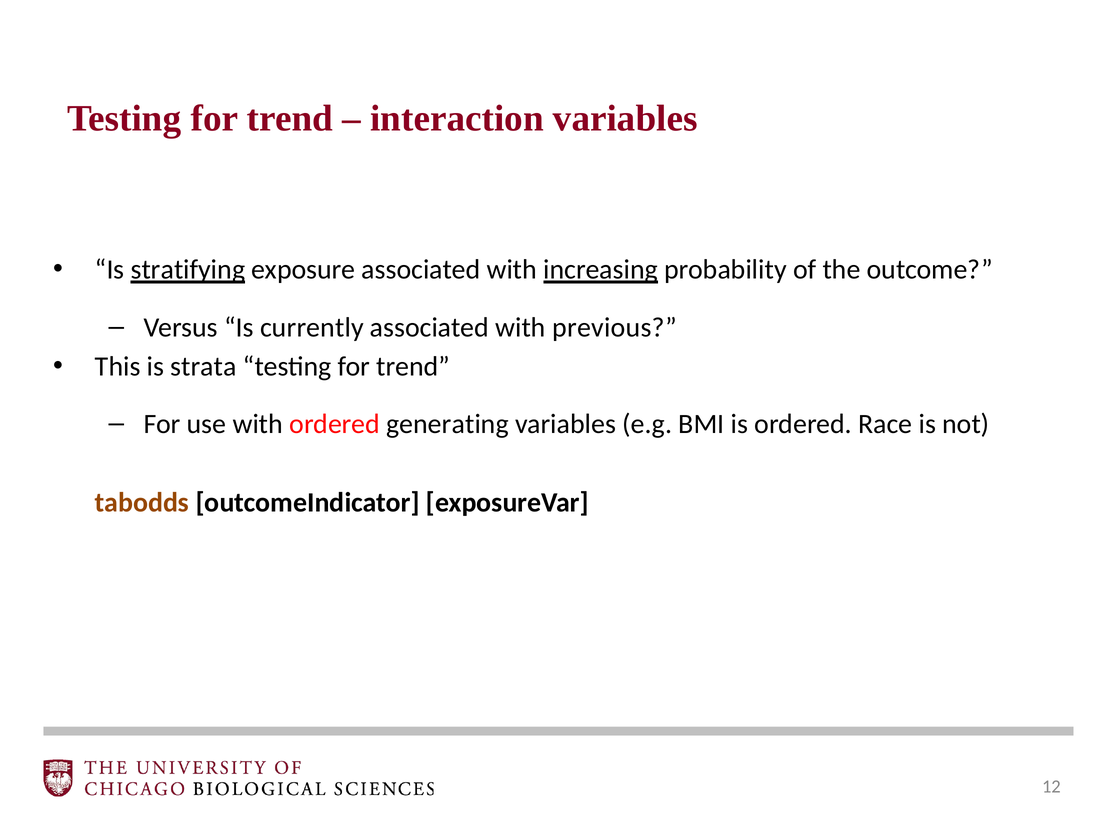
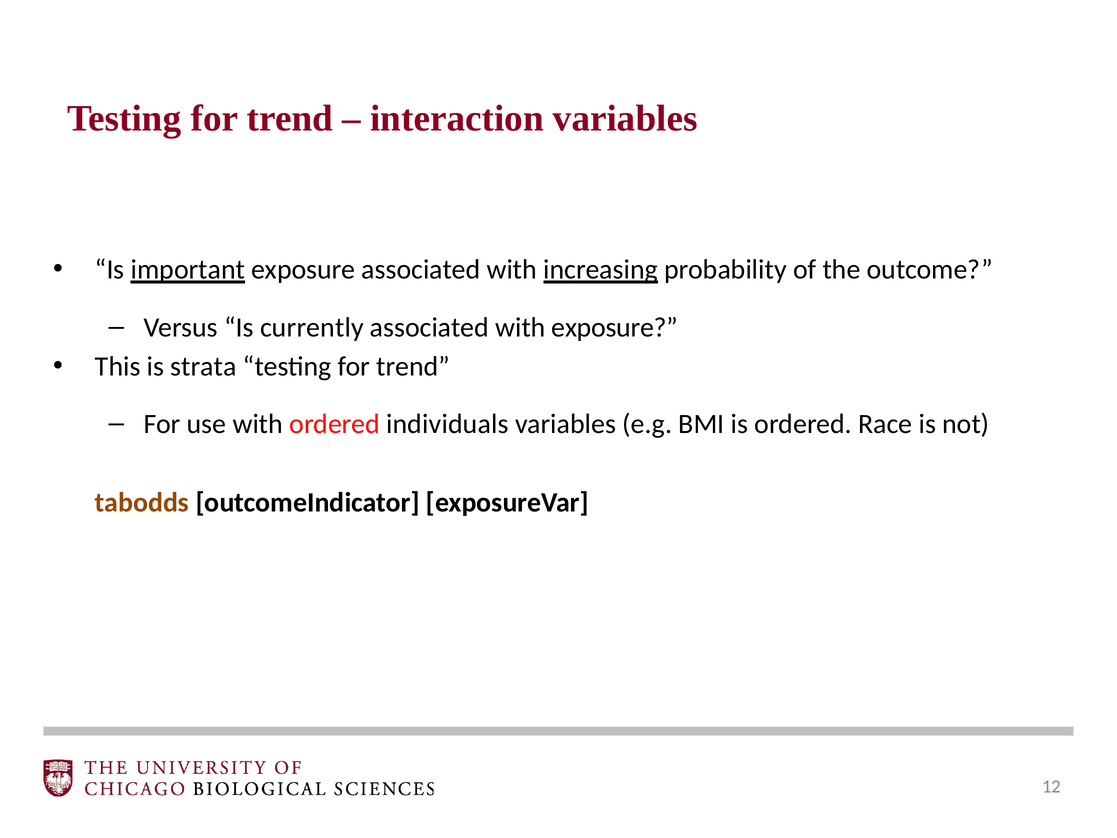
stratifying: stratifying -> important
with previous: previous -> exposure
generating: generating -> individuals
